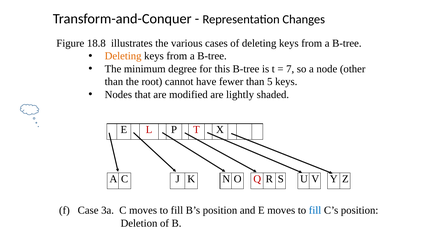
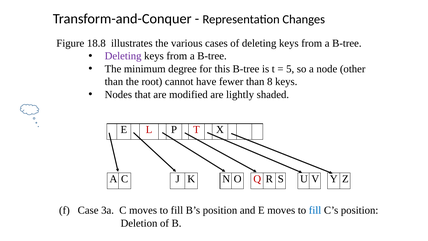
Deleting at (123, 56) colour: orange -> purple
7: 7 -> 5
5: 5 -> 8
